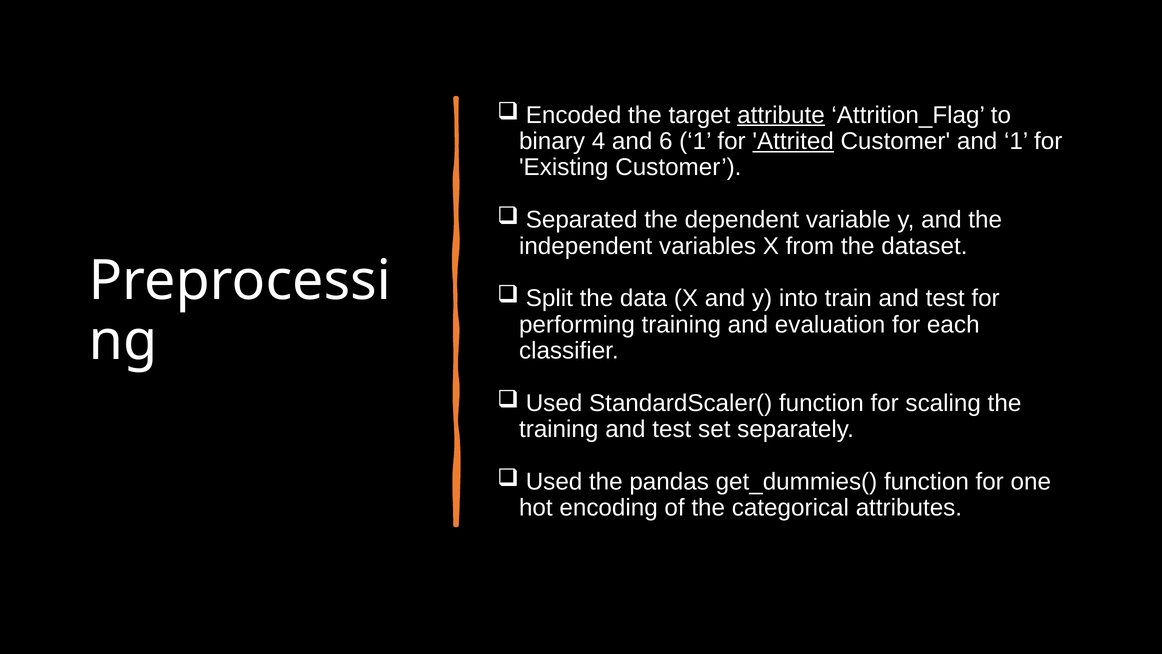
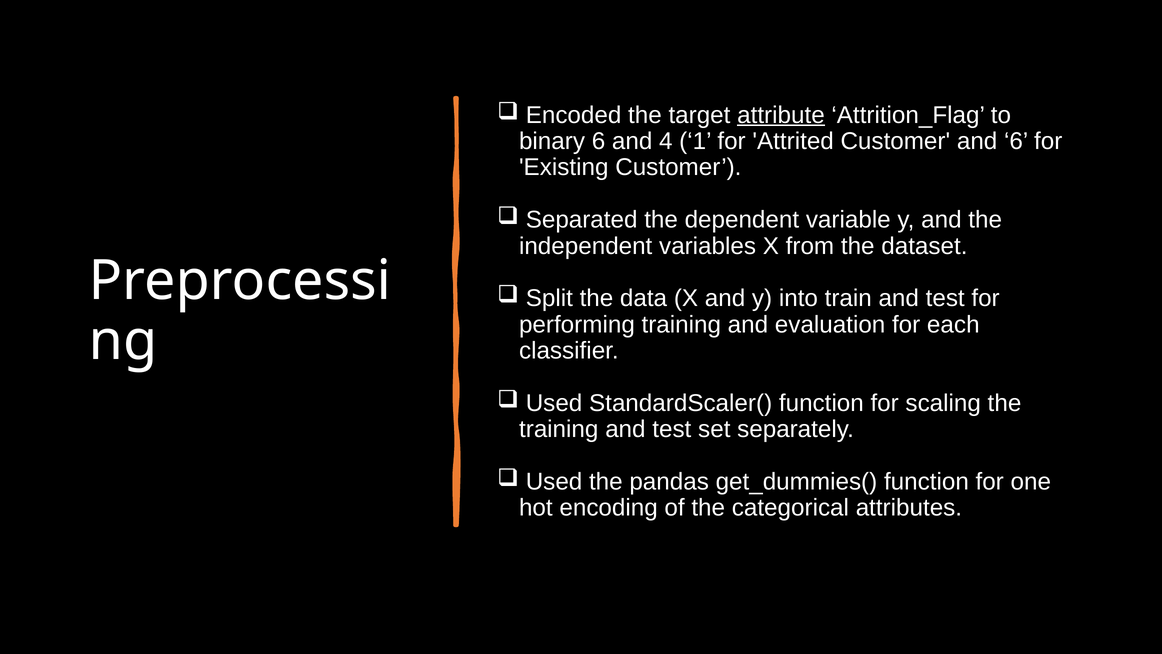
binary 4: 4 -> 6
6: 6 -> 4
Attrited underline: present -> none
and 1: 1 -> 6
